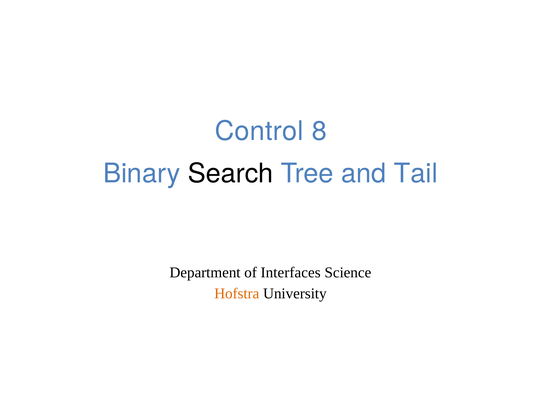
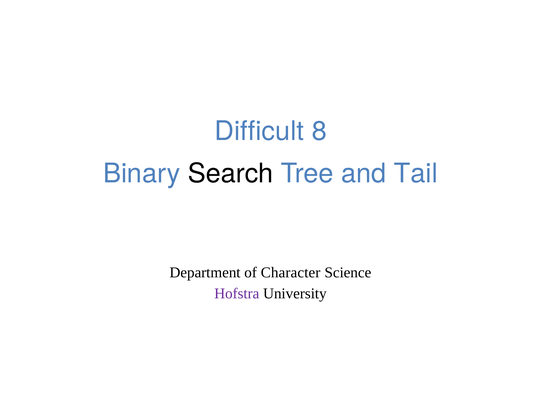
Control: Control -> Difficult
Interfaces: Interfaces -> Character
Hofstra colour: orange -> purple
